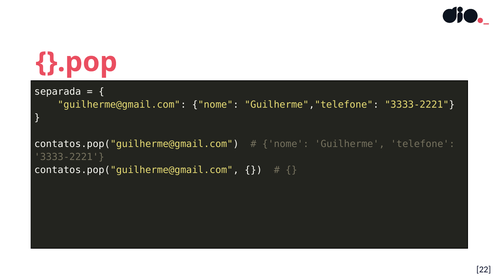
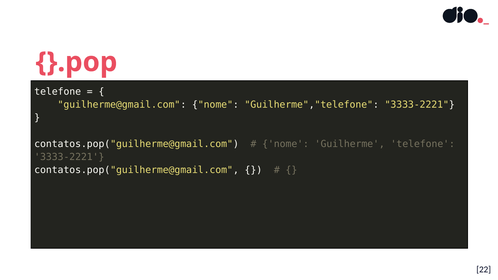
separada at (58, 92): separada -> telefone
